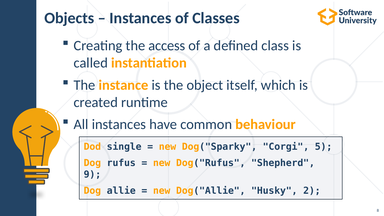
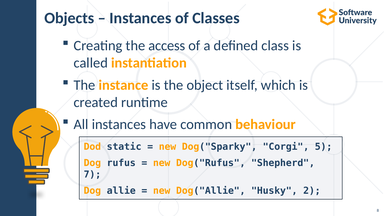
single: single -> static
9: 9 -> 7
